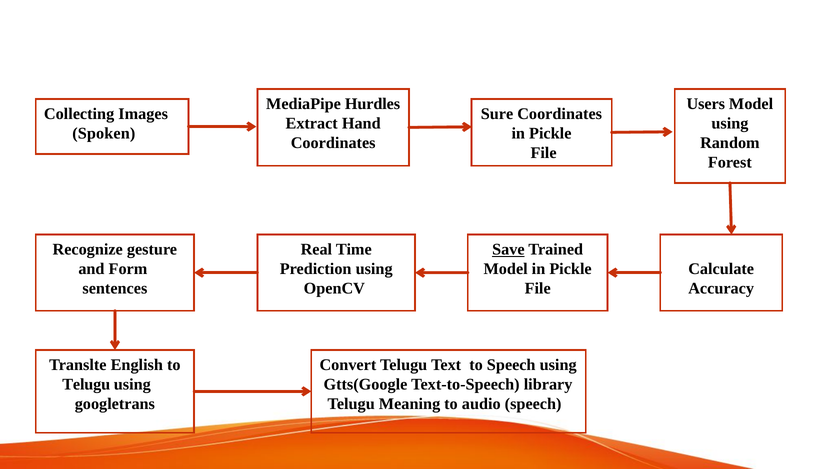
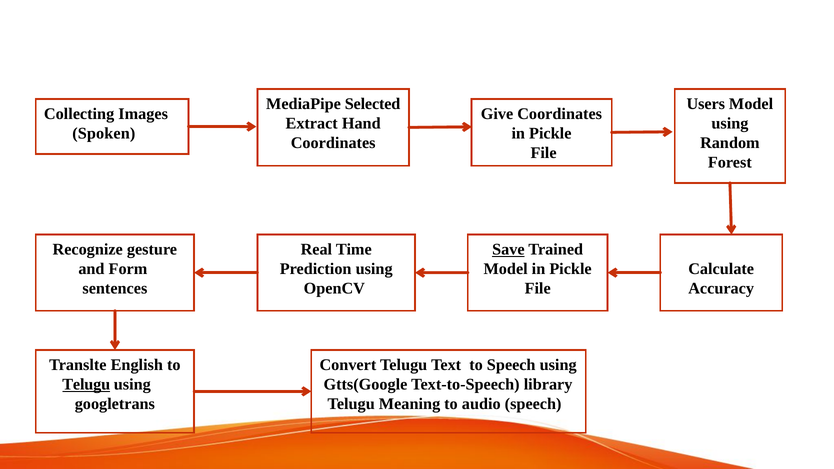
Hurdles: Hurdles -> Selected
Sure: Sure -> Give
Telugu at (86, 385) underline: none -> present
